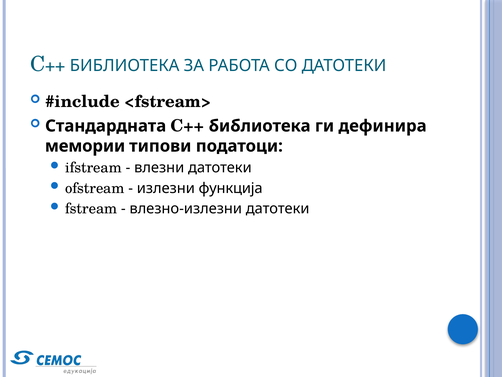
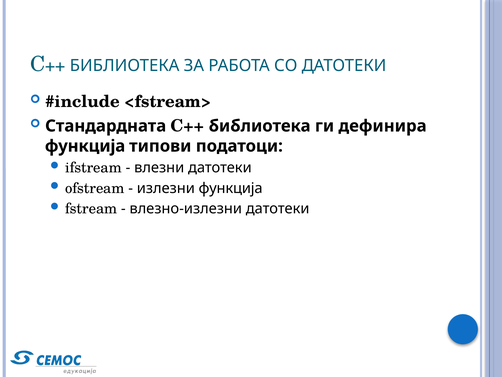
мемории at (85, 146): мемории -> функција
